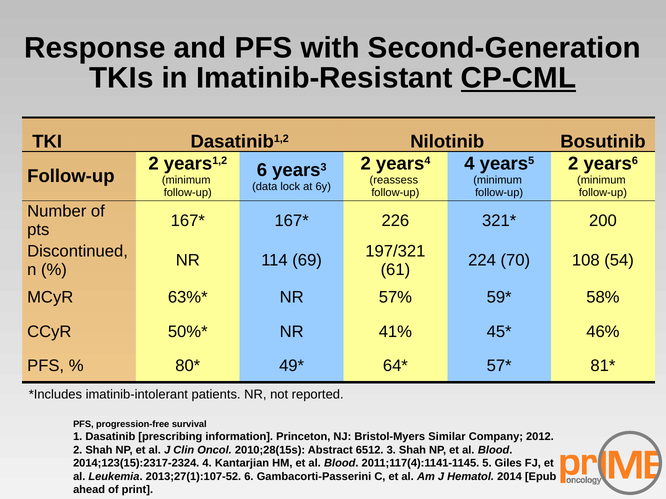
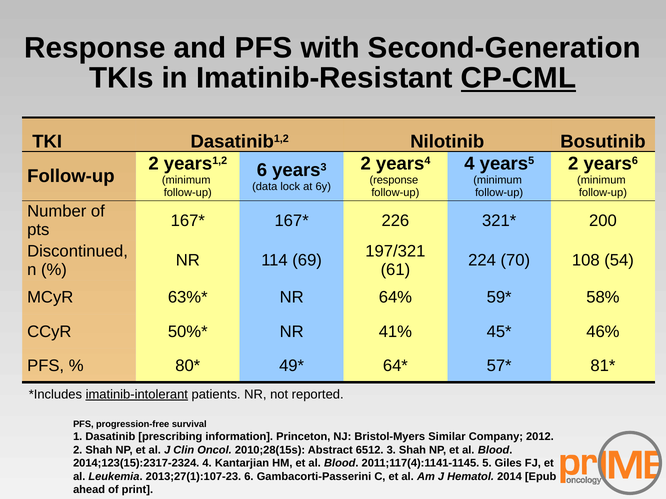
reassess at (394, 180): reassess -> response
57%: 57% -> 64%
imatinib-intolerant underline: none -> present
2013;27(1):107-52: 2013;27(1):107-52 -> 2013;27(1):107-23
